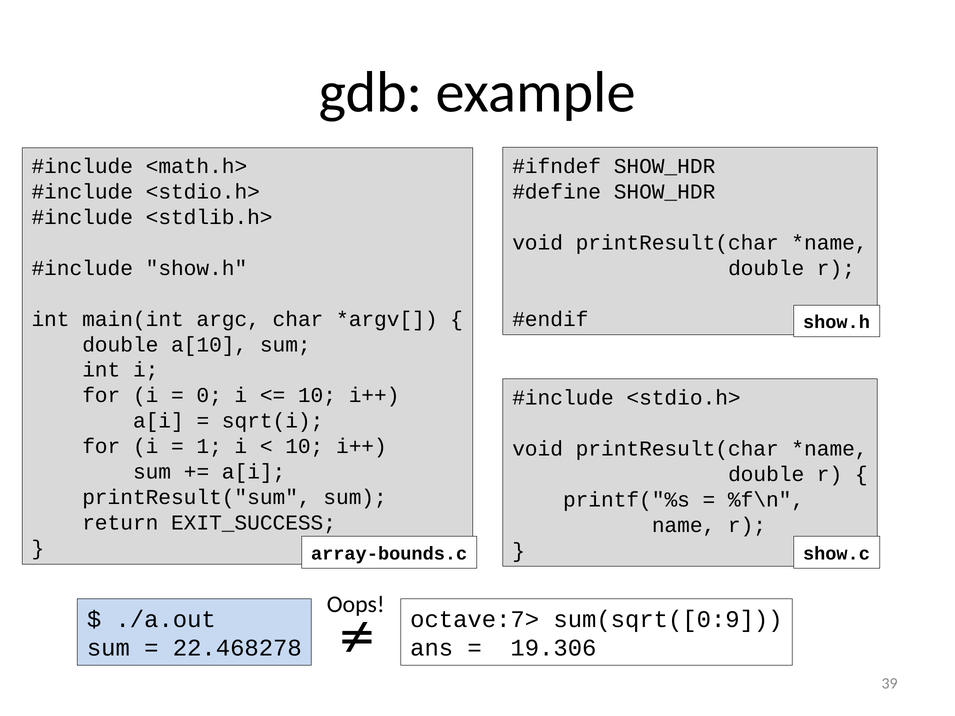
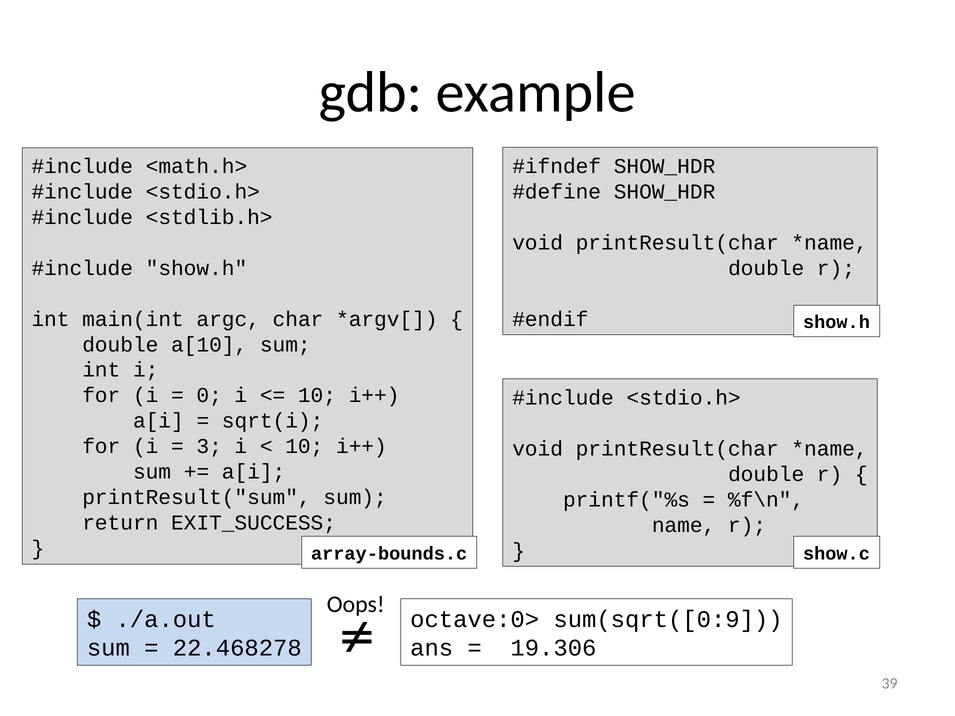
1: 1 -> 3
octave:7>: octave:7> -> octave:0>
